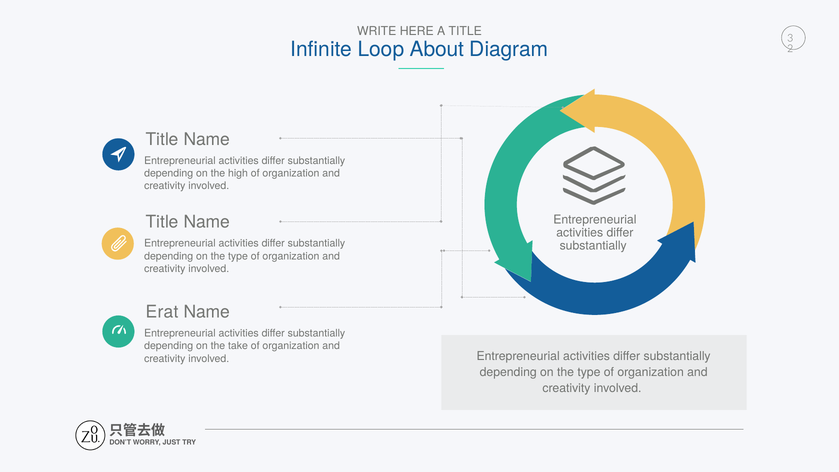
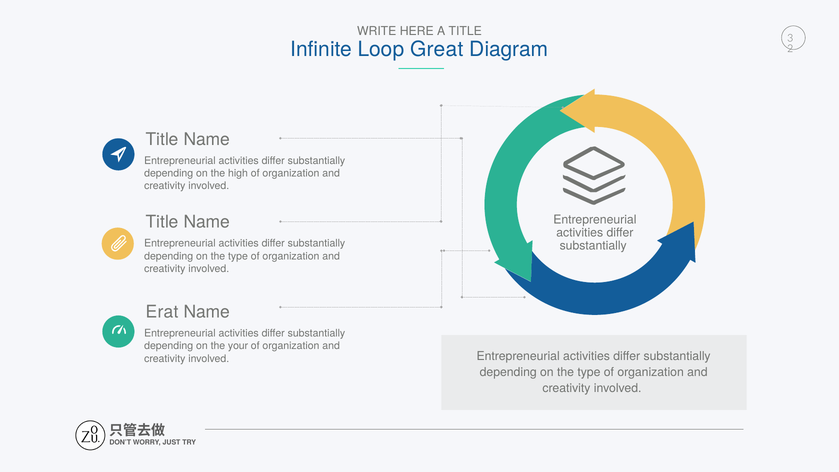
About: About -> Great
take: take -> your
